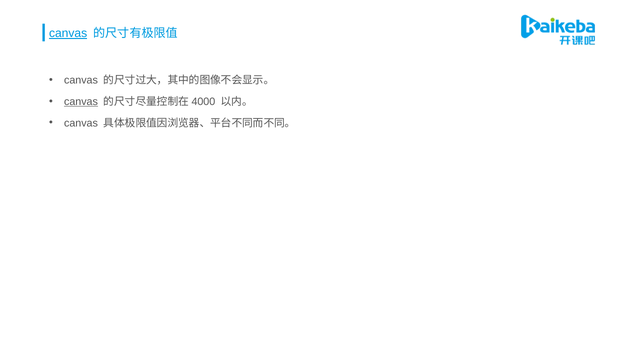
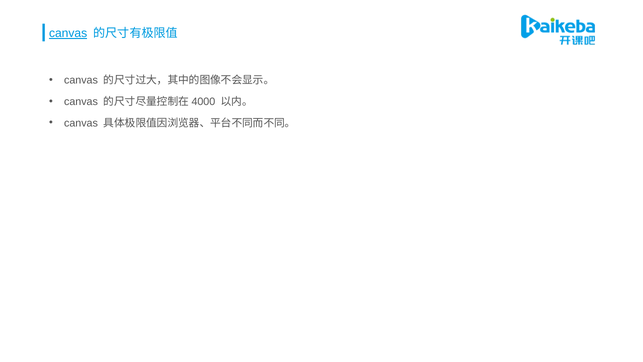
canvas at (81, 102) underline: present -> none
